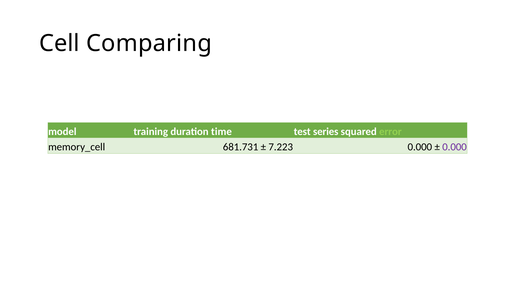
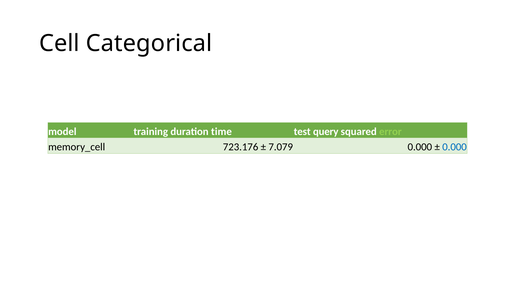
Comparing: Comparing -> Categorical
series: series -> query
681.731: 681.731 -> 723.176
7.223: 7.223 -> 7.079
0.000 at (455, 147) colour: purple -> blue
